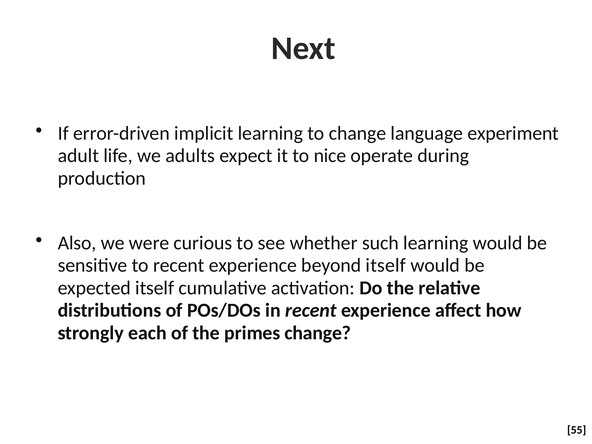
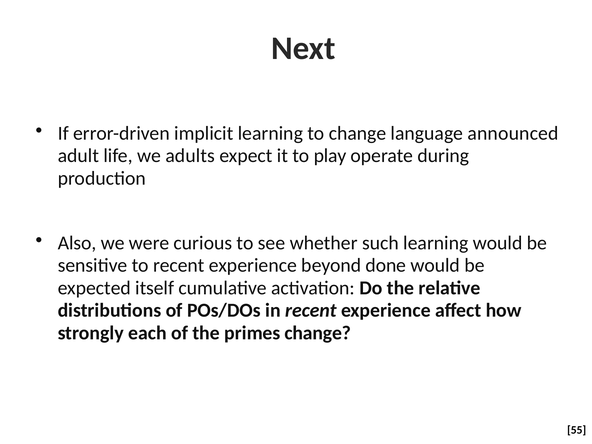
experiment: experiment -> announced
nice: nice -> play
beyond itself: itself -> done
